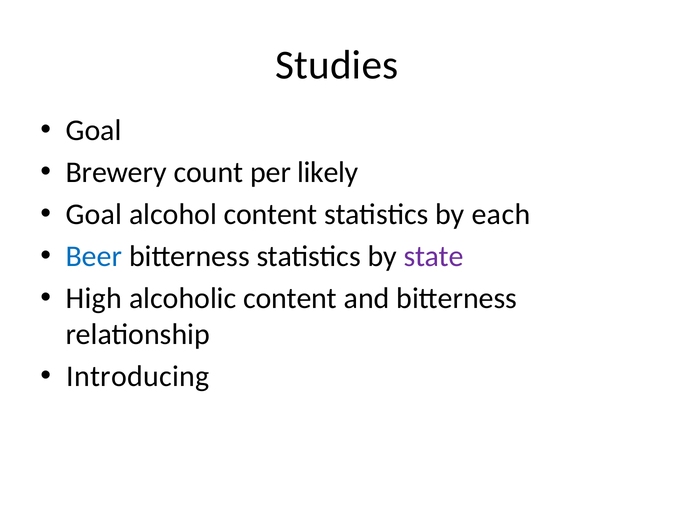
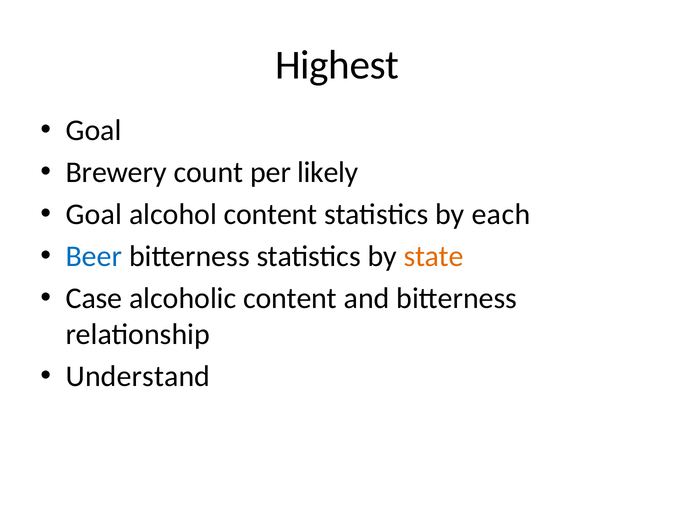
Studies: Studies -> Highest
state colour: purple -> orange
High: High -> Case
Introducing: Introducing -> Understand
